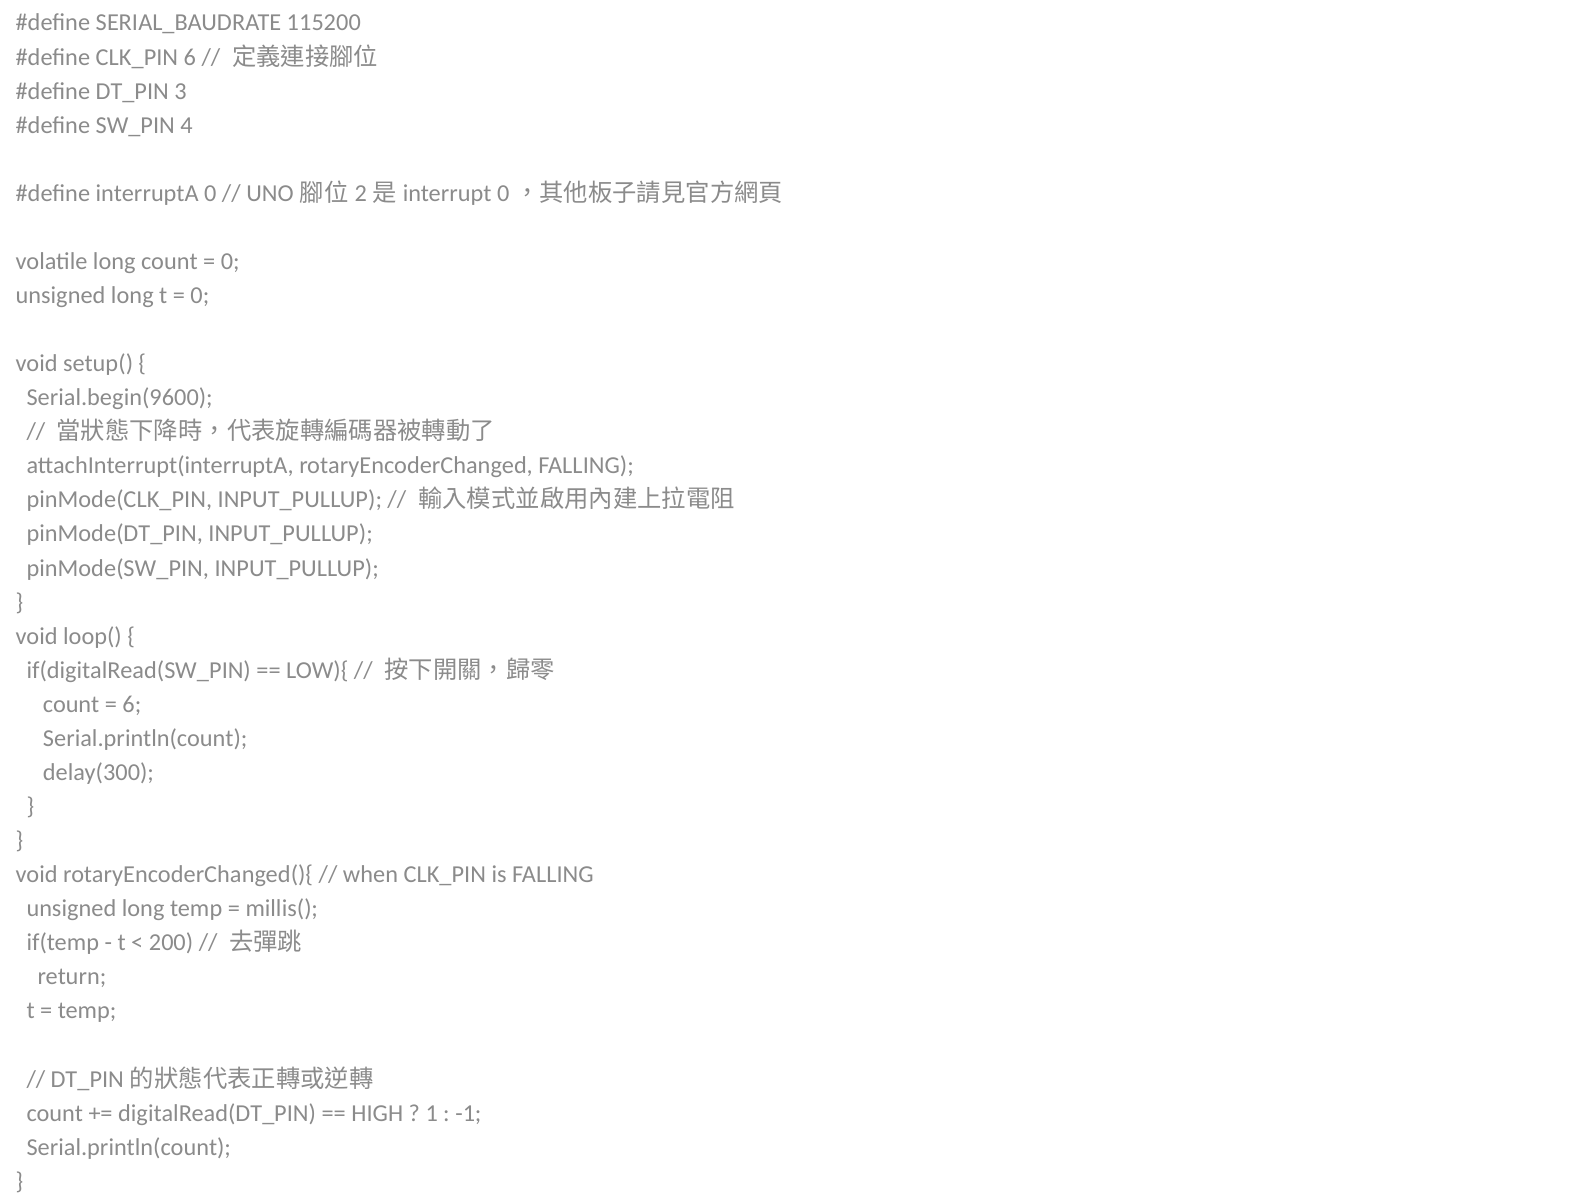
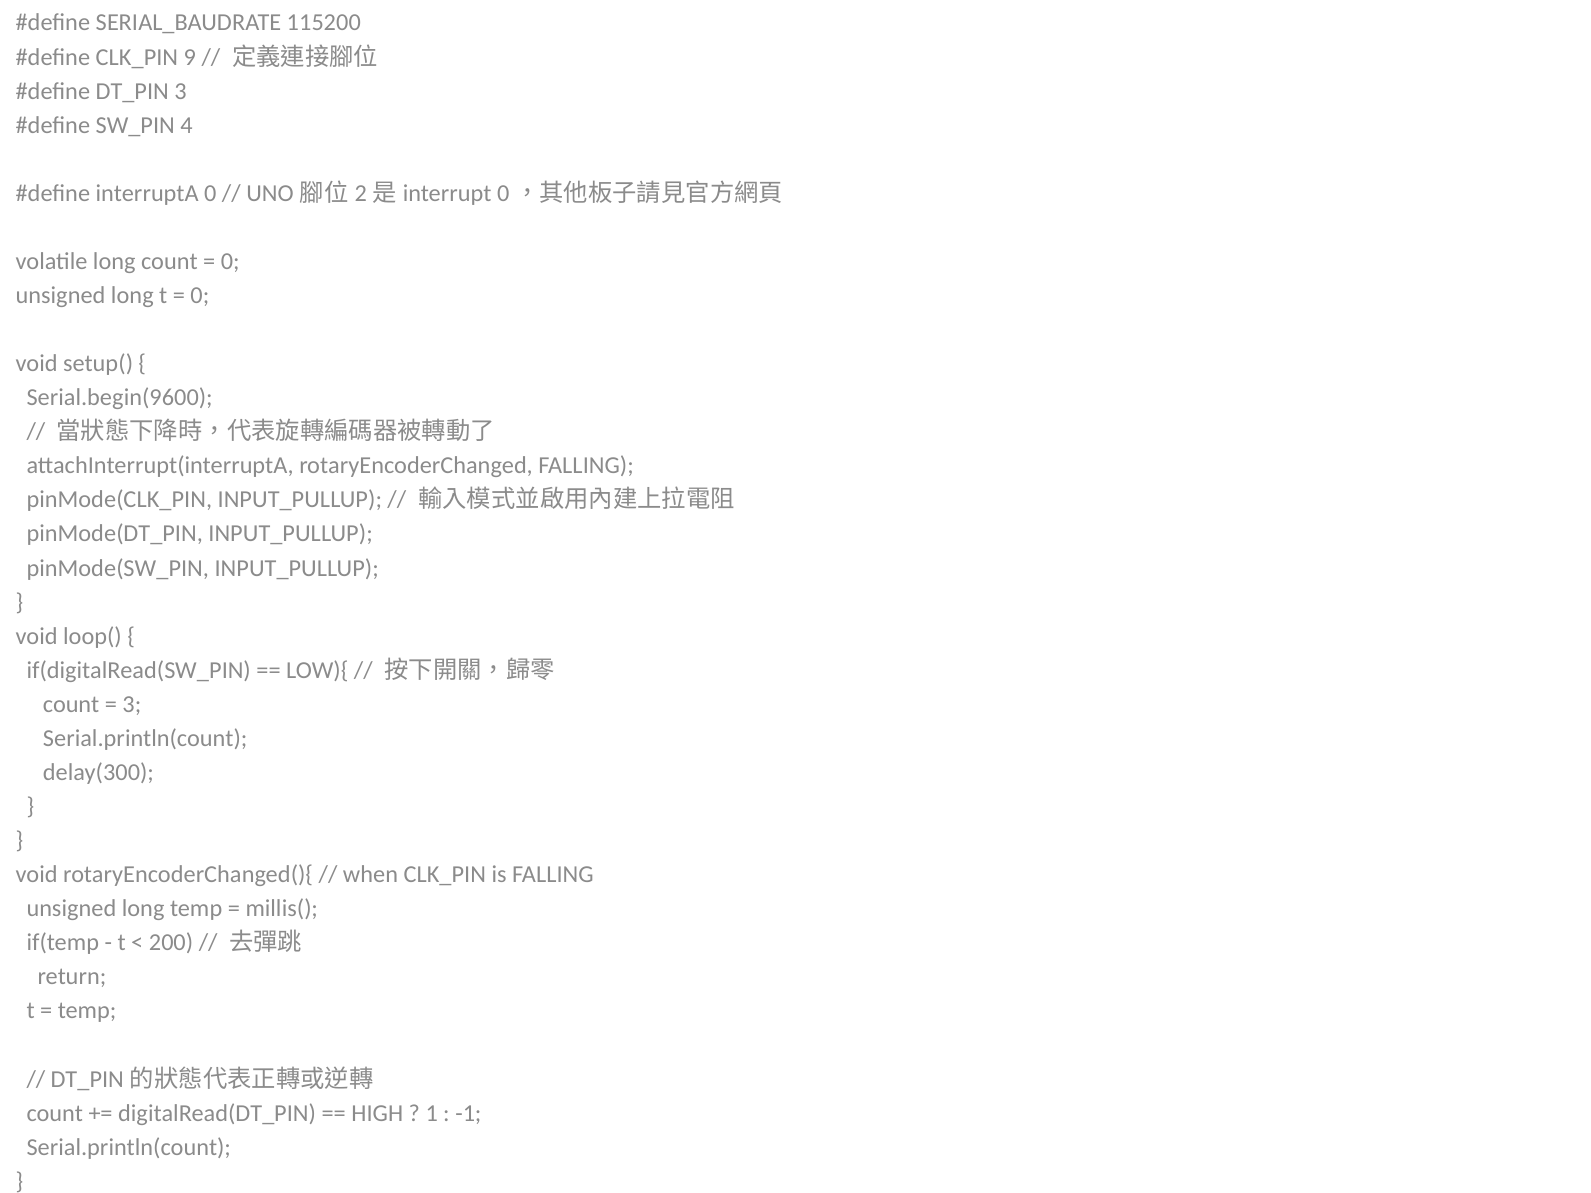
CLK_PIN 6: 6 -> 9
6 at (132, 704): 6 -> 3
